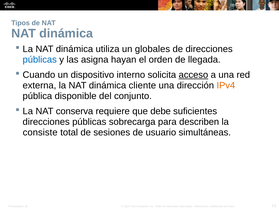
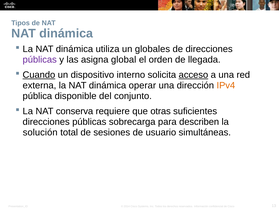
públicas at (40, 60) colour: blue -> purple
hayan: hayan -> global
Cuando underline: none -> present
cliente: cliente -> operar
debe: debe -> otras
consiste: consiste -> solución
